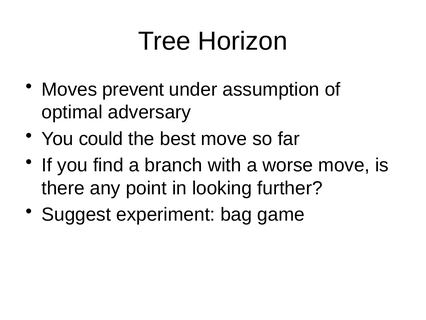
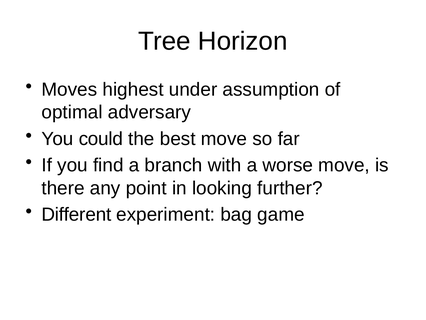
prevent: prevent -> highest
Suggest: Suggest -> Different
